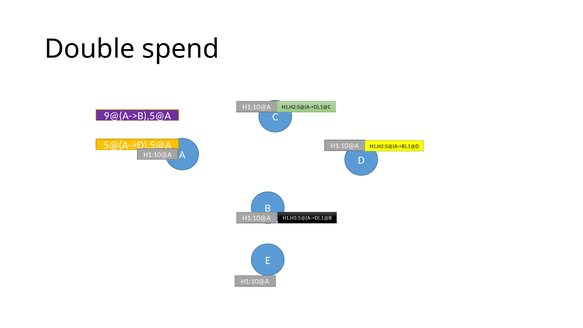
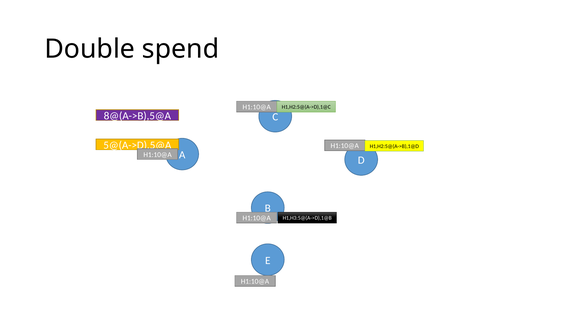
9@(A->B),5@A: 9@(A->B),5@A -> 8@(A->B),5@A
